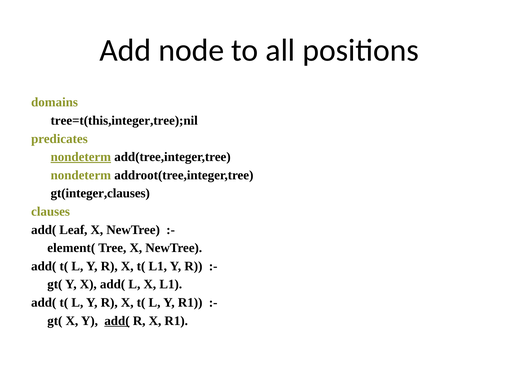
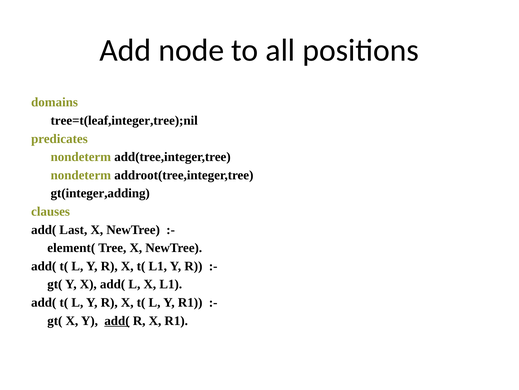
tree=t(this,integer,tree);nil: tree=t(this,integer,tree);nil -> tree=t(leaf,integer,tree);nil
nondeterm at (81, 157) underline: present -> none
gt(integer,clauses: gt(integer,clauses -> gt(integer,adding
Leaf: Leaf -> Last
